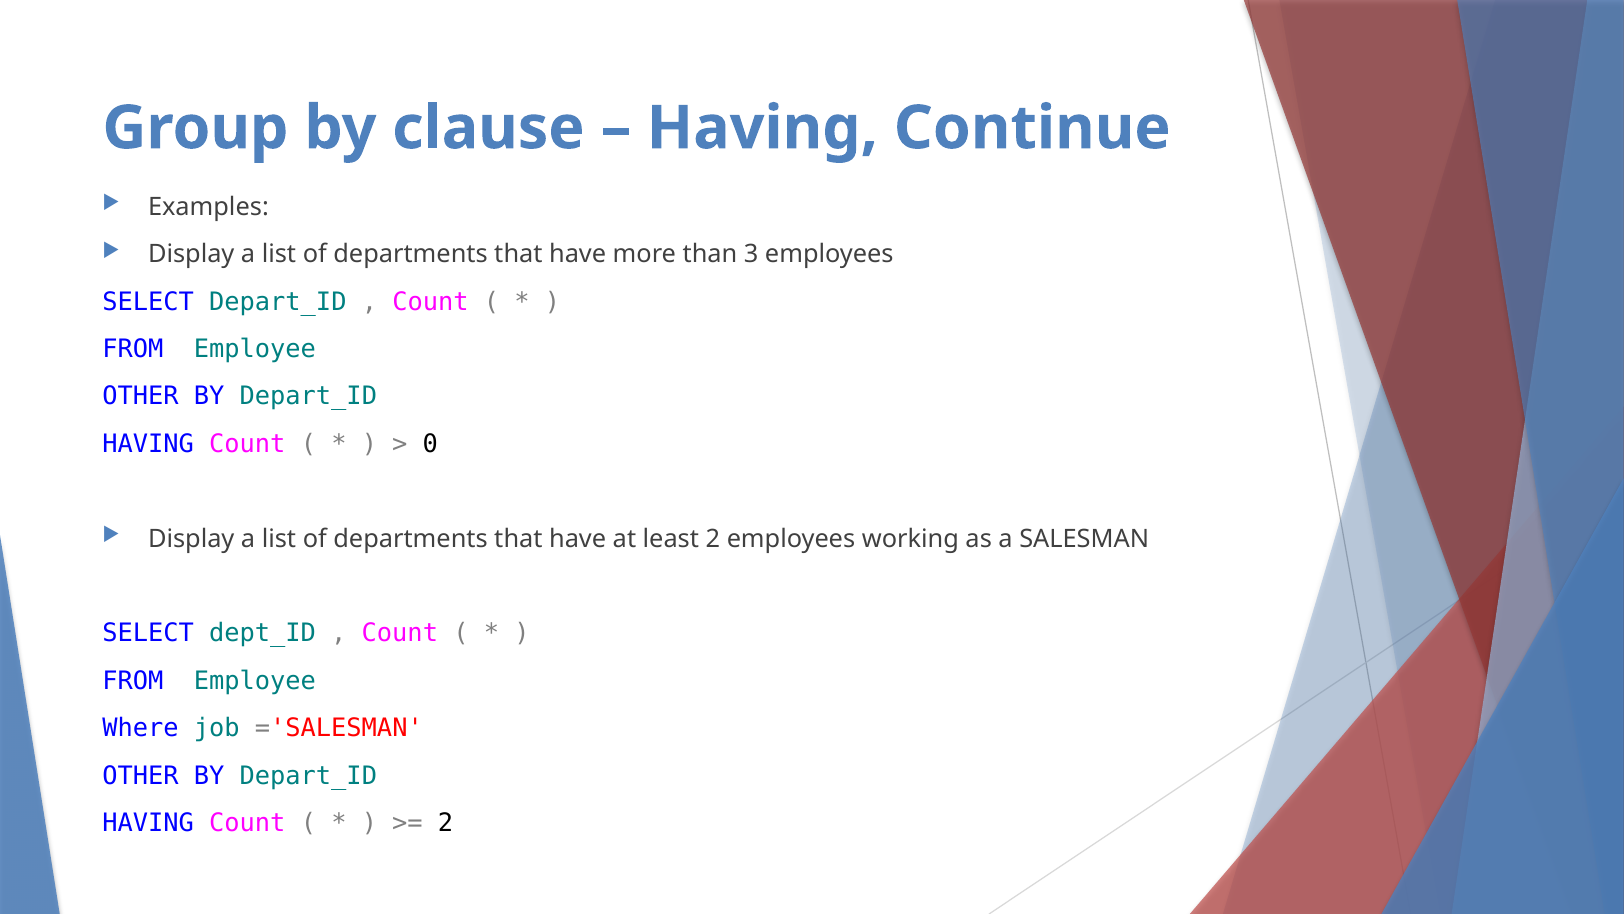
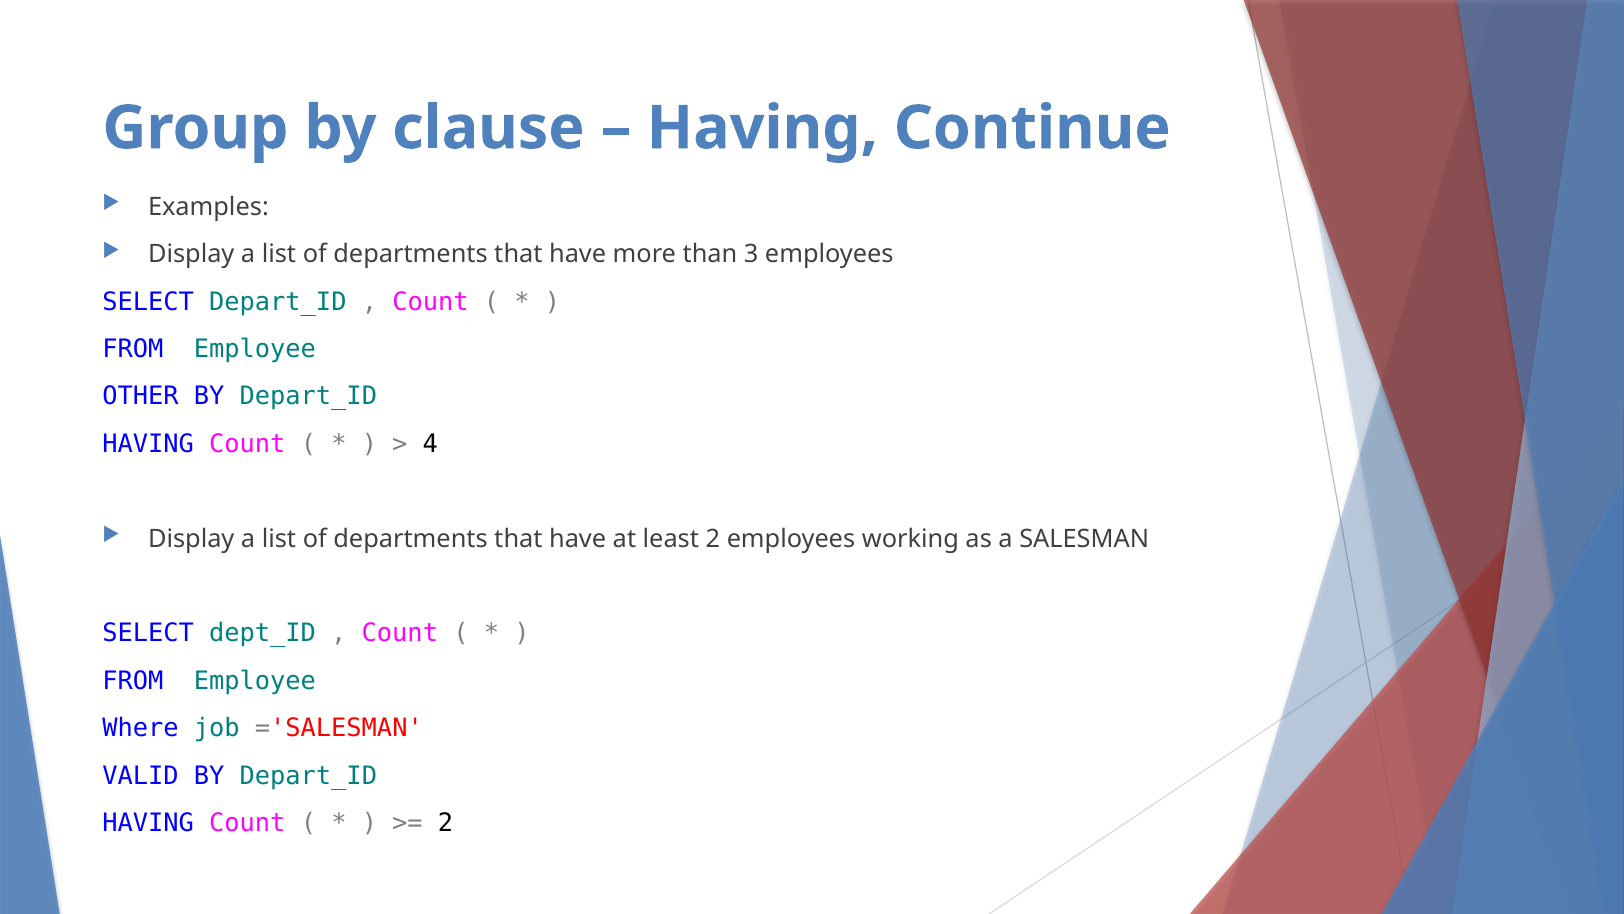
0: 0 -> 4
OTHER at (141, 775): OTHER -> VALID
